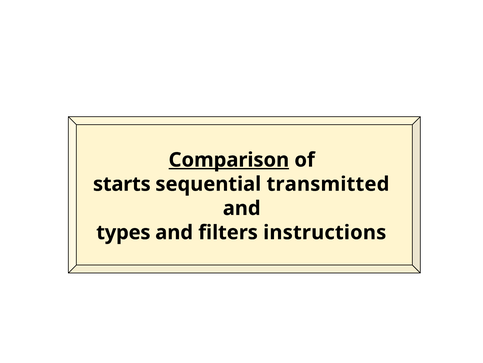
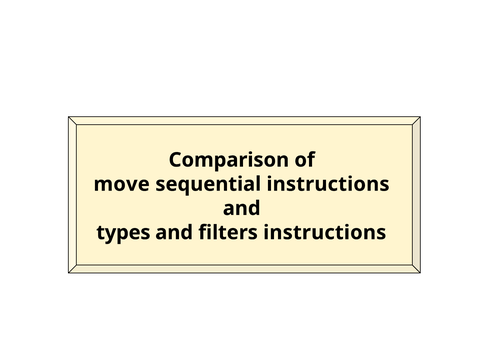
Comparison underline: present -> none
starts: starts -> move
sequential transmitted: transmitted -> instructions
